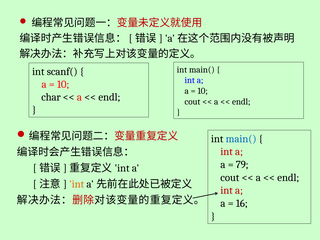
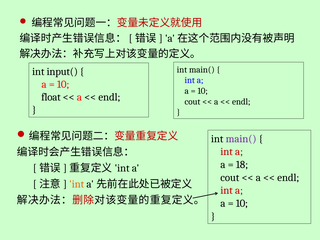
scanf(: scanf( -> input(
char: char -> float
main( at (241, 139) colour: blue -> purple
79: 79 -> 18
16 at (242, 203): 16 -> 10
